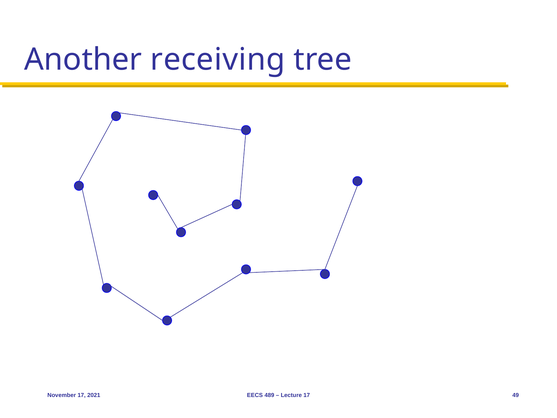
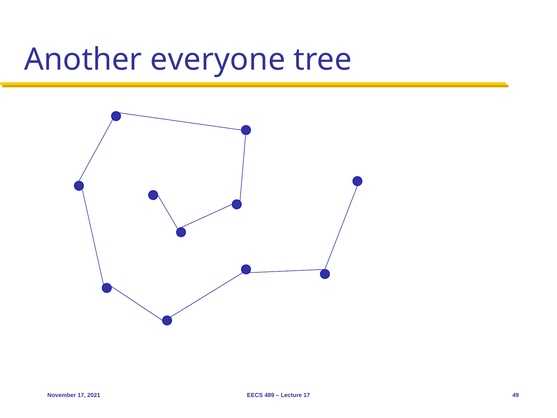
receiving: receiving -> everyone
